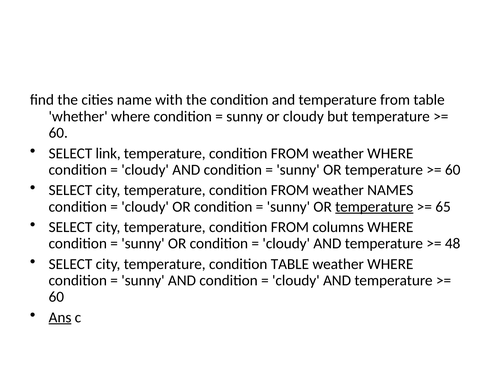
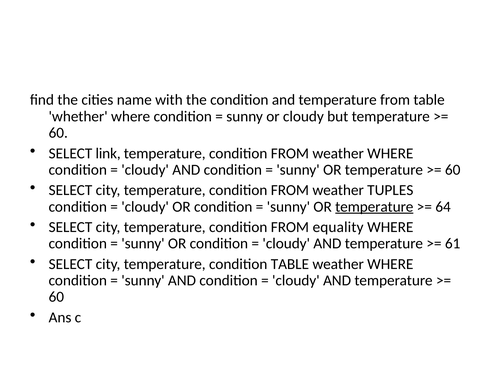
NAMES: NAMES -> TUPLES
65: 65 -> 64
columns: columns -> equality
48: 48 -> 61
Ans underline: present -> none
